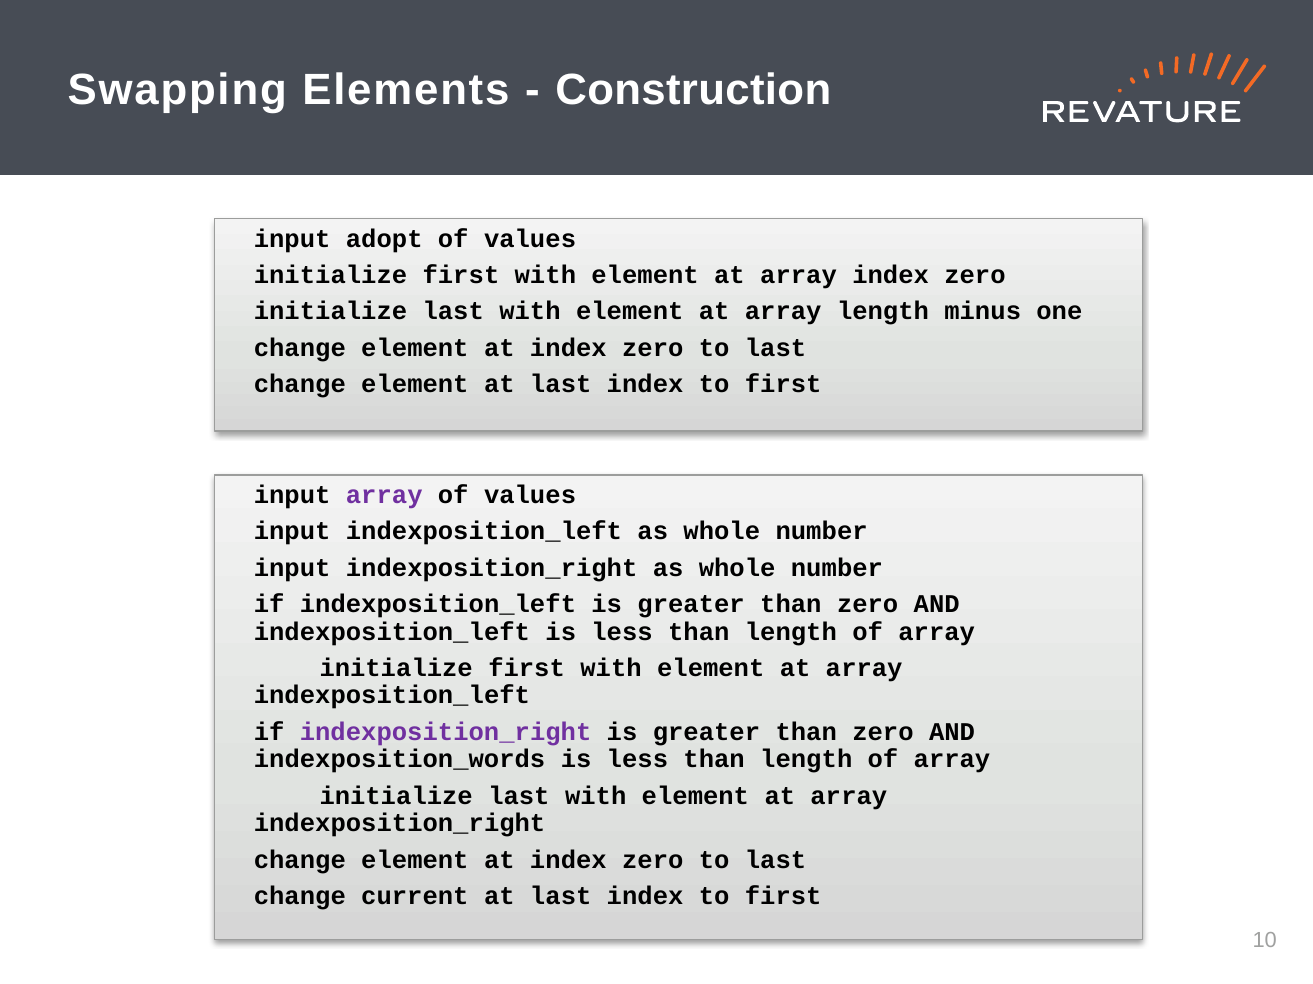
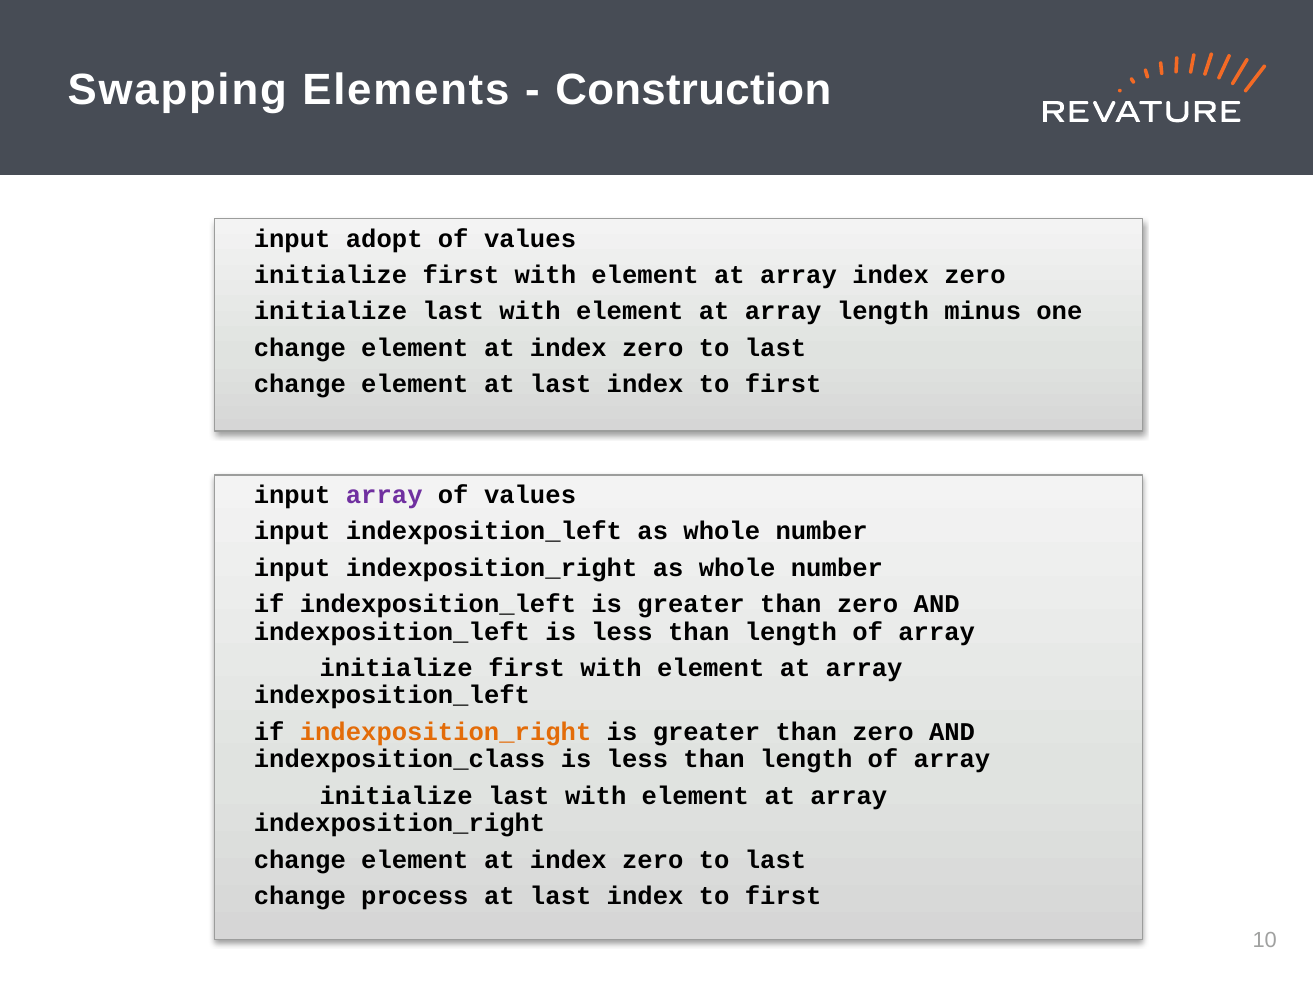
indexposition_right at (446, 732) colour: purple -> orange
indexposition_words: indexposition_words -> indexposition_class
current: current -> process
